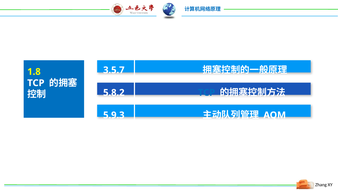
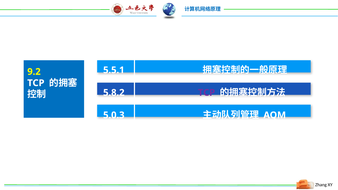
3.5.7: 3.5.7 -> 5.5.1
1.8: 1.8 -> 9.2
TCP at (206, 93) colour: blue -> purple
5.9.3: 5.9.3 -> 5.0.3
